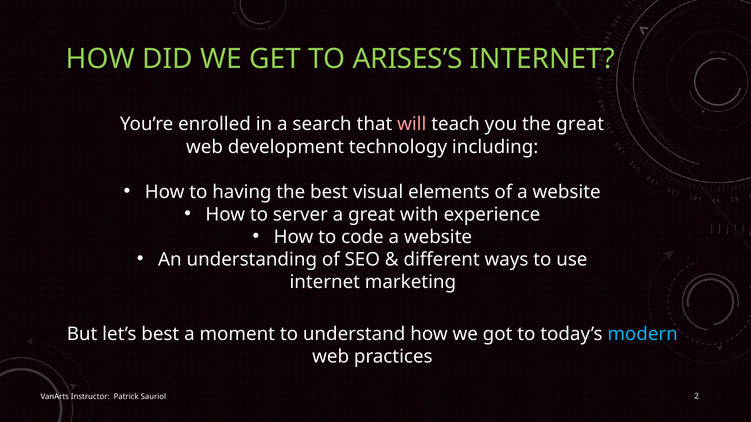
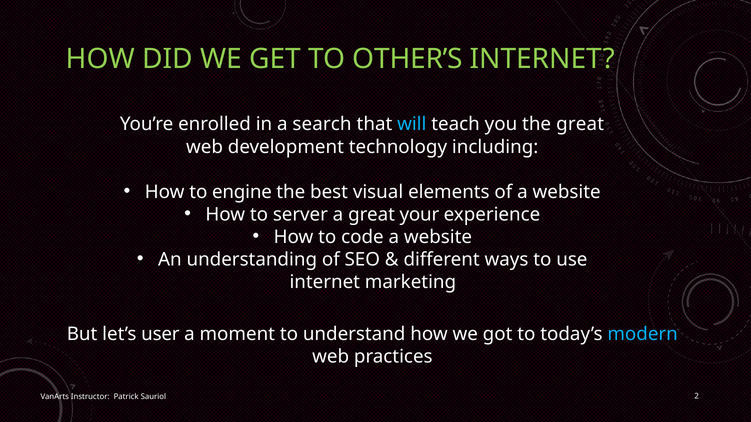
ARISES’S: ARISES’S -> OTHER’S
will colour: pink -> light blue
having: having -> engine
with: with -> your
let’s best: best -> user
